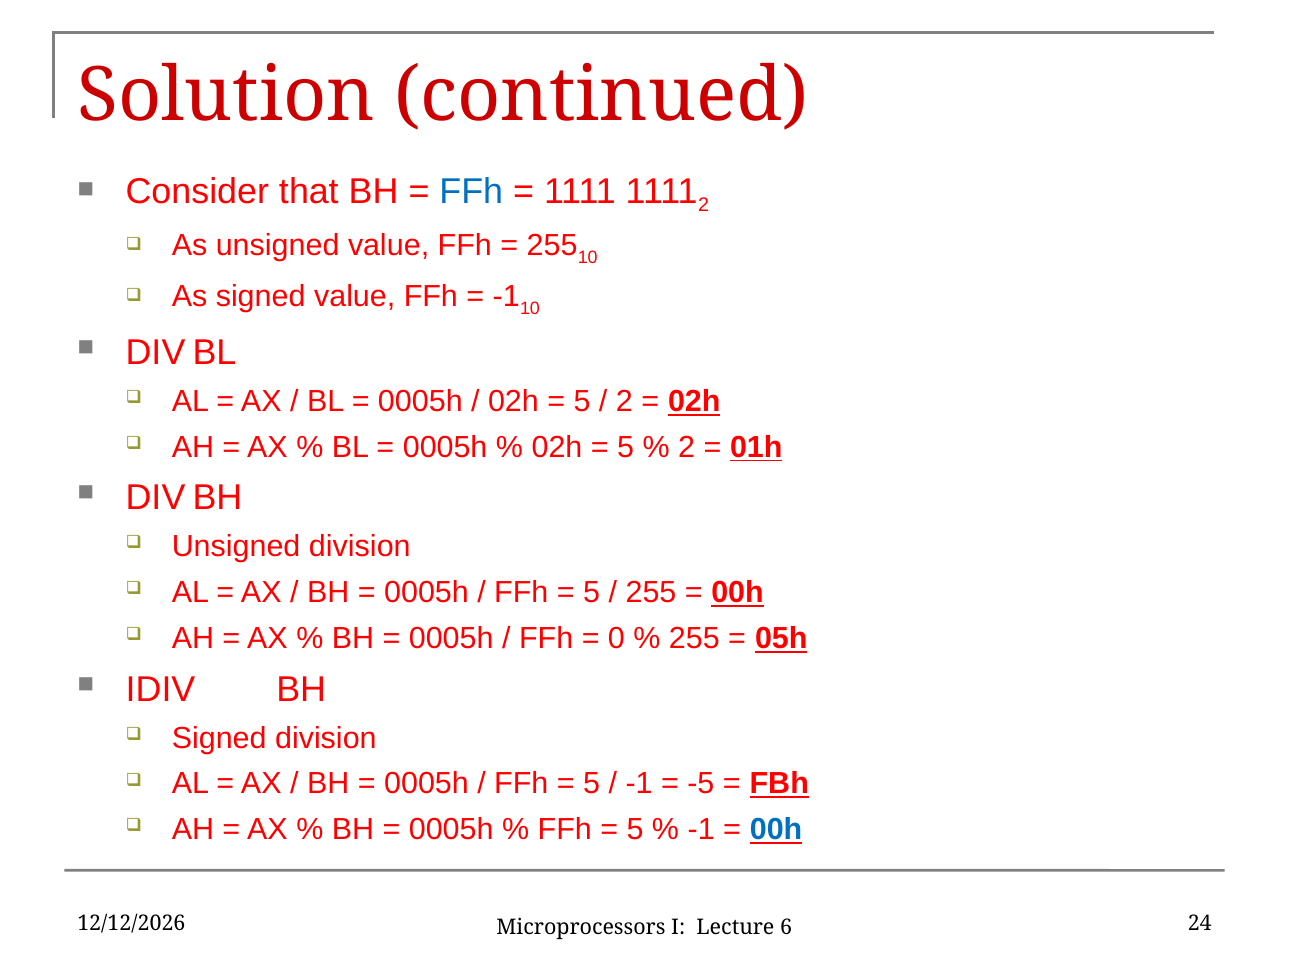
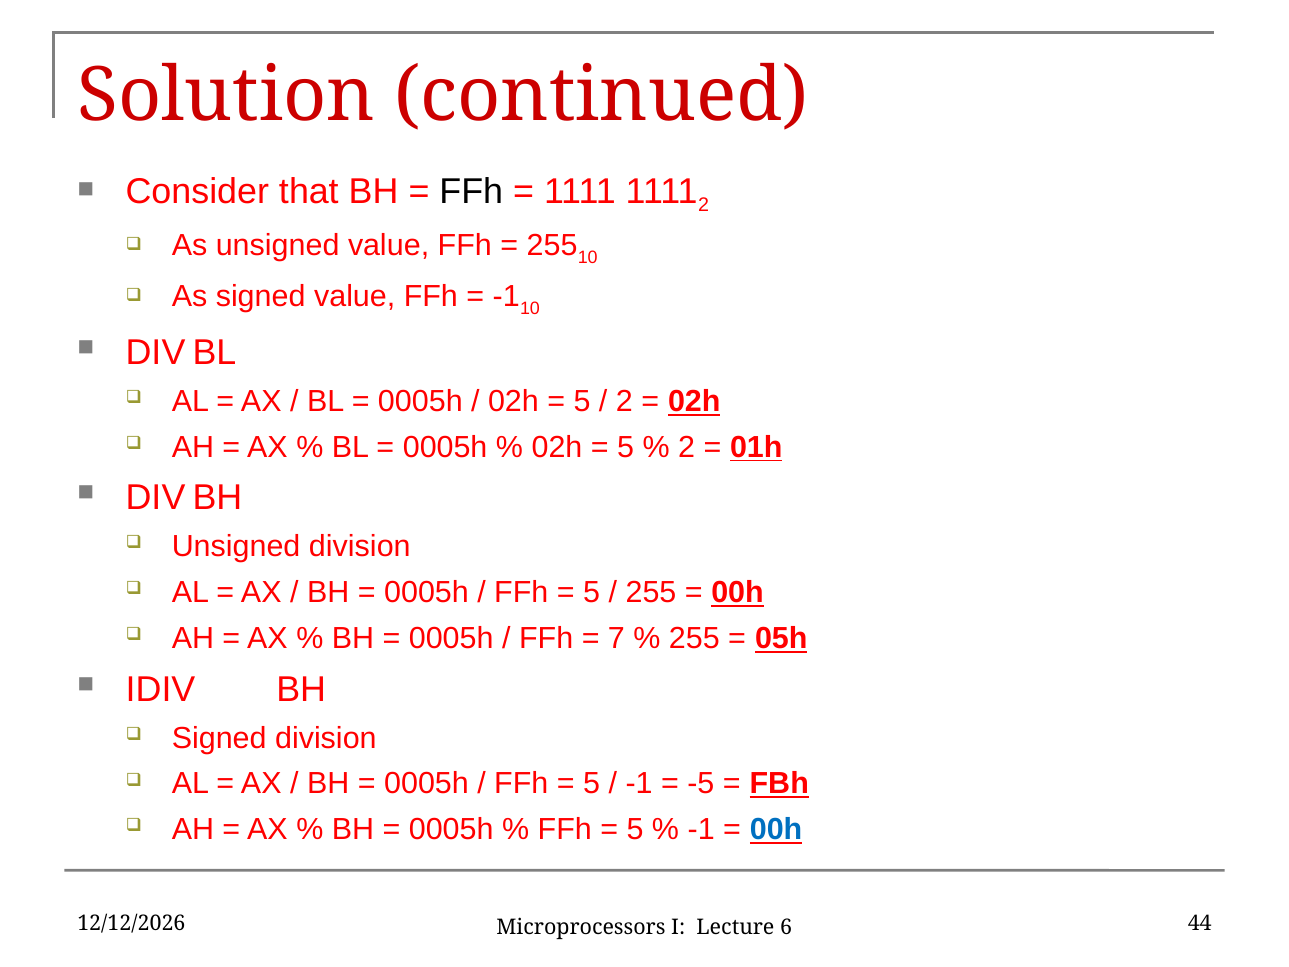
FFh at (471, 192) colour: blue -> black
0: 0 -> 7
24: 24 -> 44
